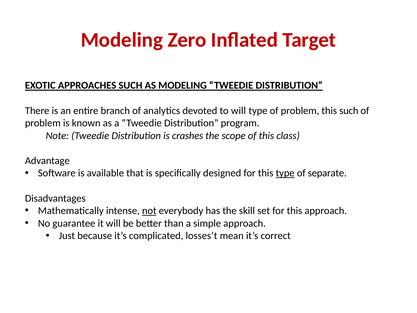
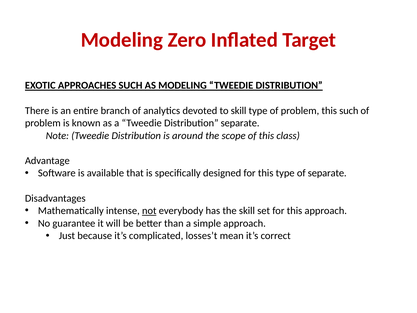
to will: will -> skill
Distribution program: program -> separate
crashes: crashes -> around
type at (285, 173) underline: present -> none
